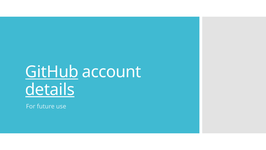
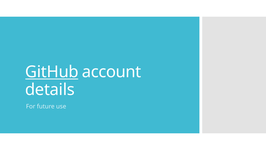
details underline: present -> none
